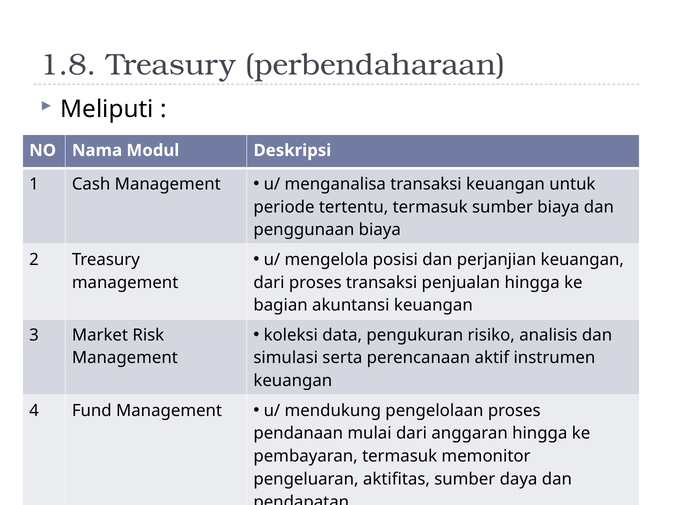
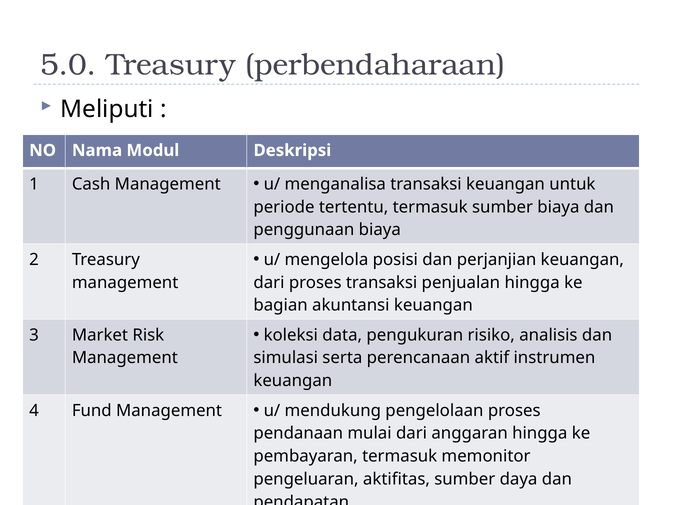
1.8: 1.8 -> 5.0
